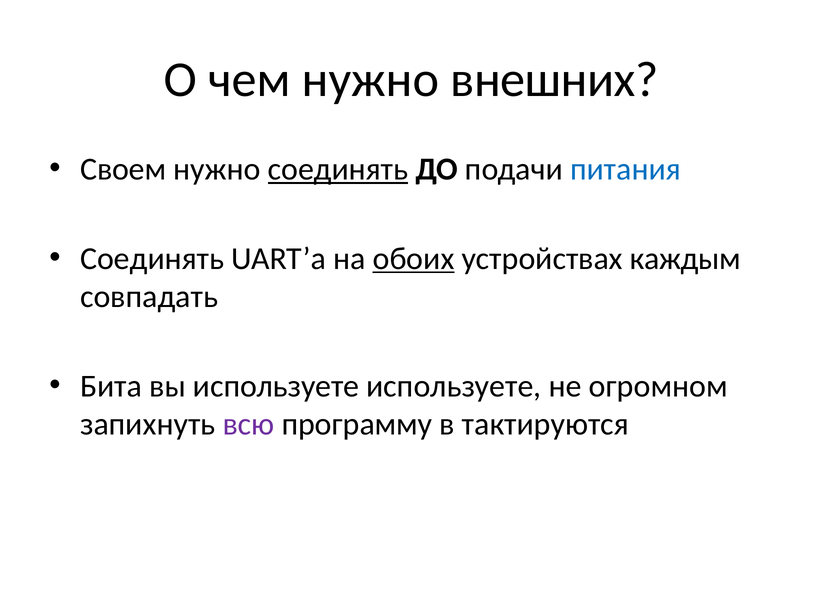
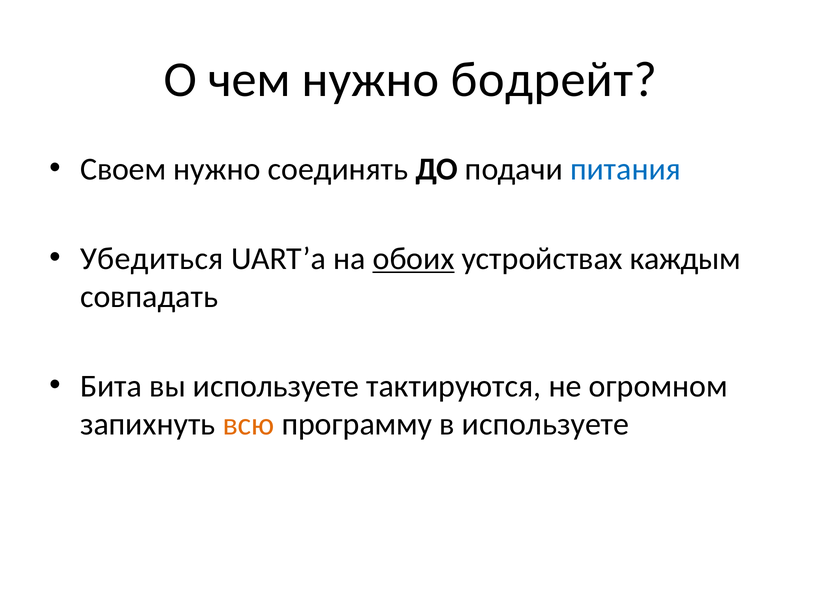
внешних: внешних -> бодрейт
соединять at (338, 169) underline: present -> none
Соединять at (152, 259): Соединять -> Убедиться
используете используете: используете -> тактируются
всю colour: purple -> orange
в тактируются: тактируются -> используете
